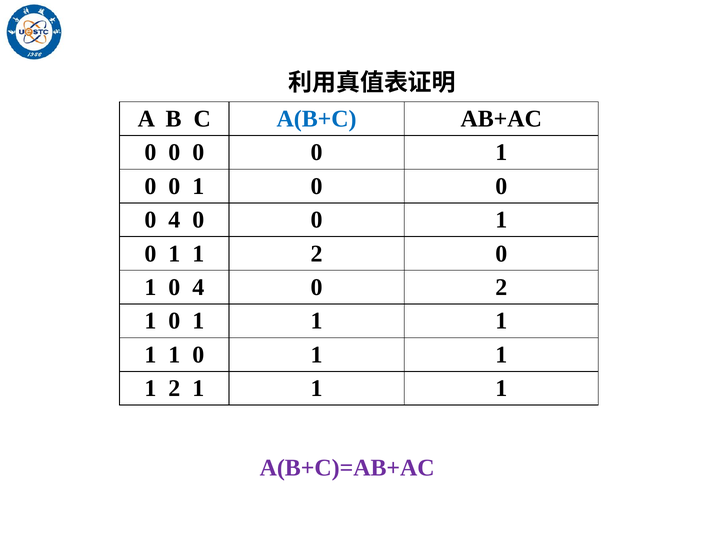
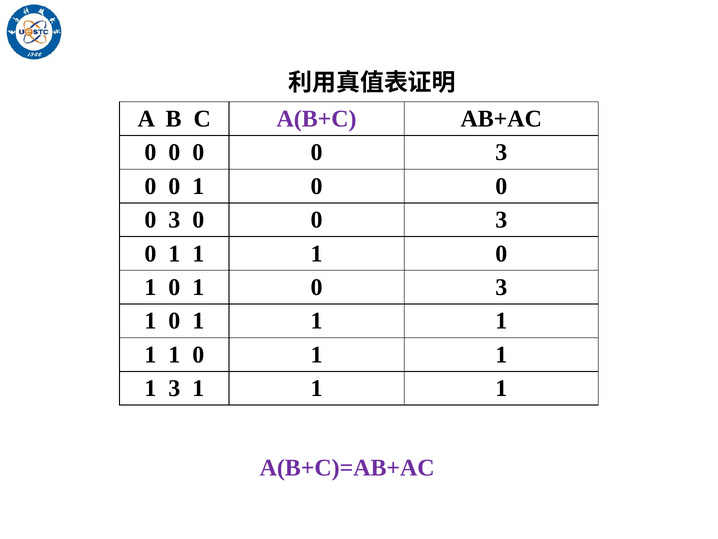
A(B+C colour: blue -> purple
1 at (501, 152): 1 -> 3
4 at (174, 220): 4 -> 3
1 at (501, 220): 1 -> 3
2 at (317, 253): 2 -> 1
4 at (198, 287): 4 -> 1
2 at (501, 287): 2 -> 3
2 at (174, 388): 2 -> 3
